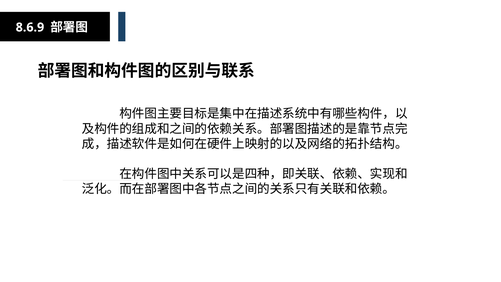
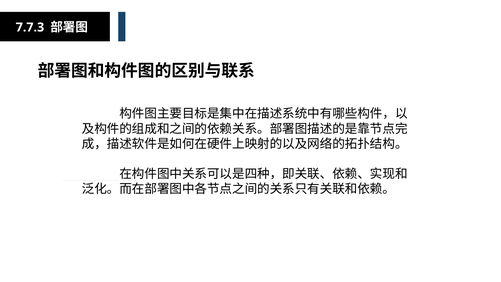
8.6.9: 8.6.9 -> 7.7.3
